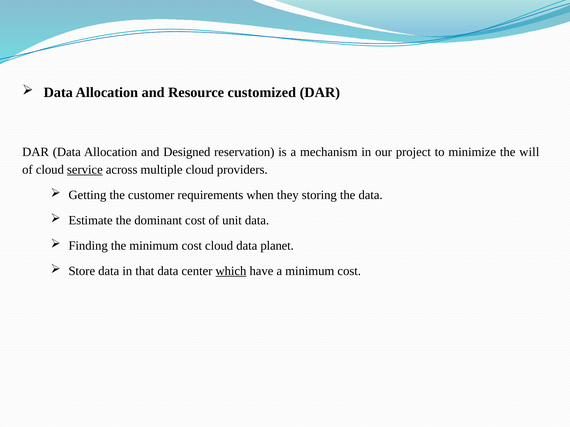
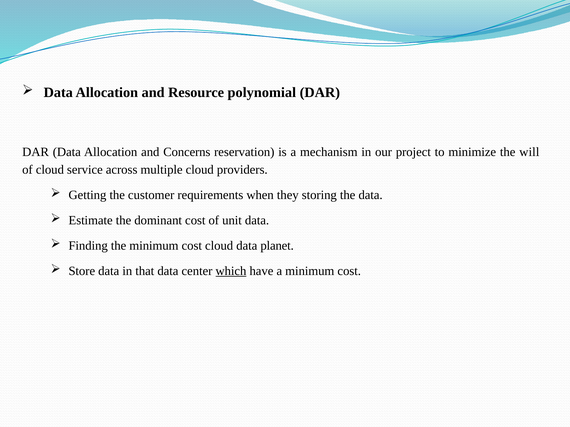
customized: customized -> polynomial
Designed: Designed -> Concerns
service underline: present -> none
